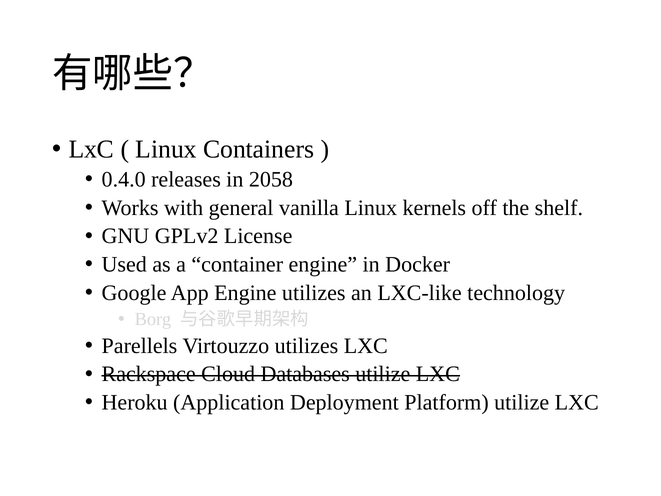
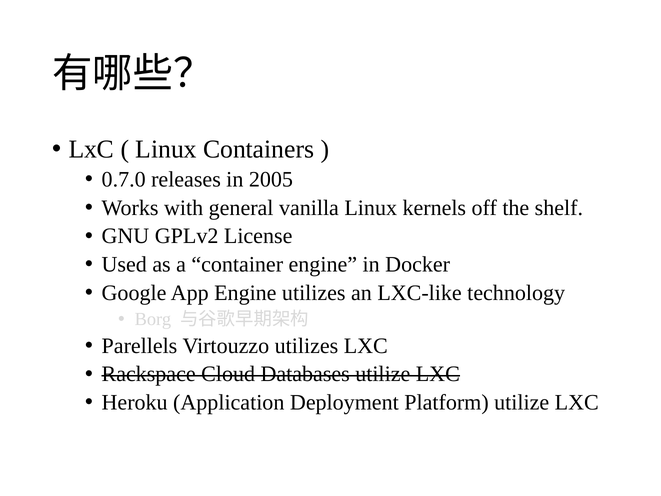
0.4.0: 0.4.0 -> 0.7.0
2058: 2058 -> 2005
